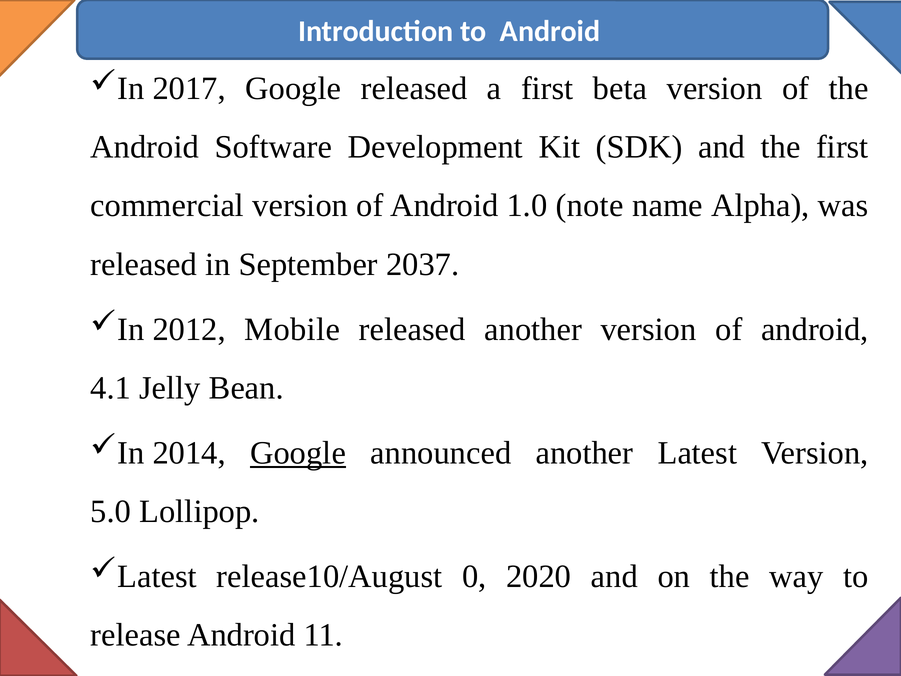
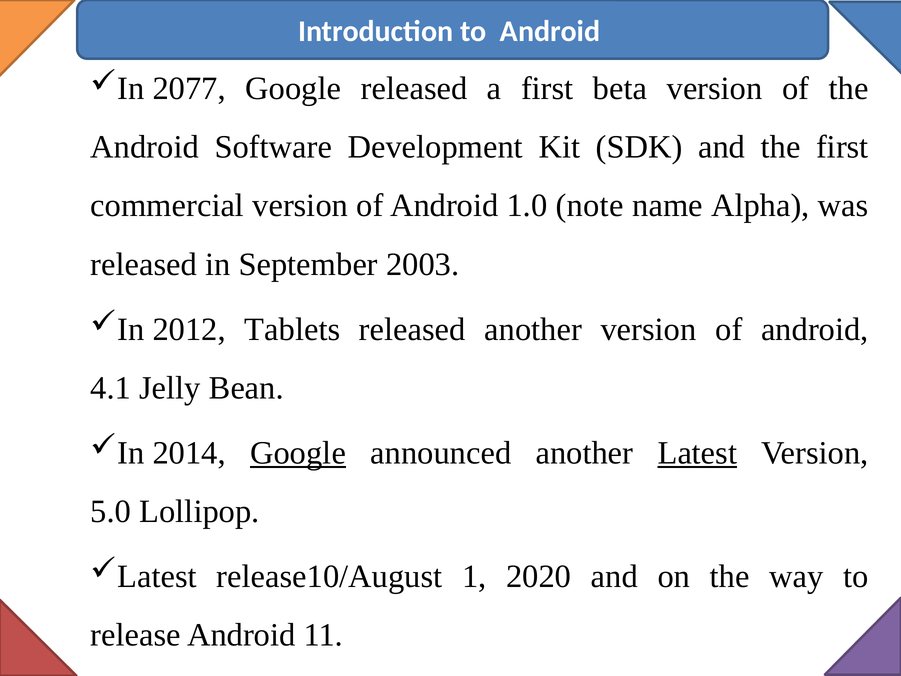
2017: 2017 -> 2077
2037: 2037 -> 2003
Mobile: Mobile -> Tablets
Latest underline: none -> present
0: 0 -> 1
